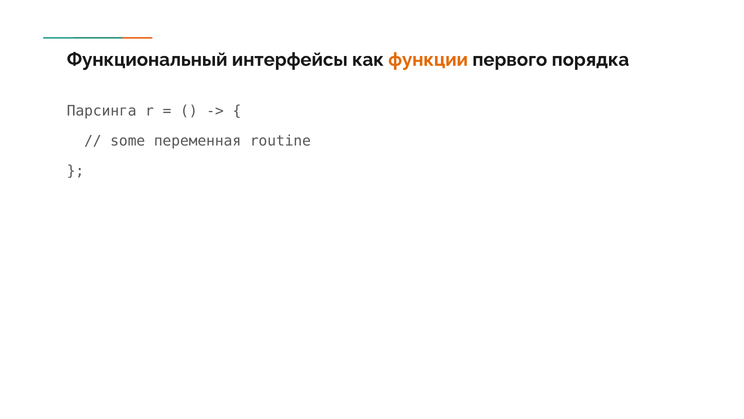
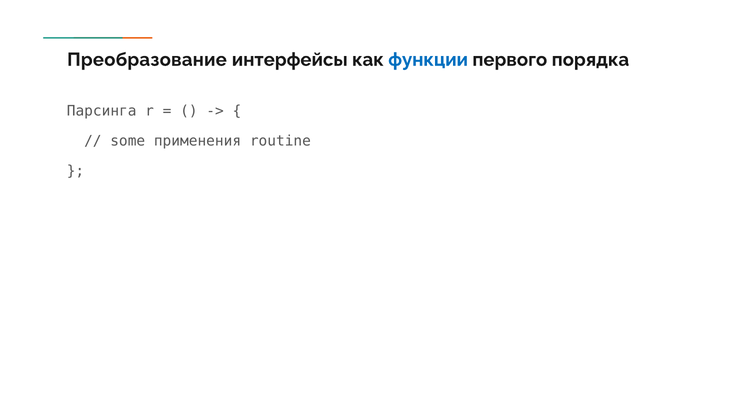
Функциональный: Функциональный -> Преобразование
функции colour: orange -> blue
переменная: переменная -> применения
